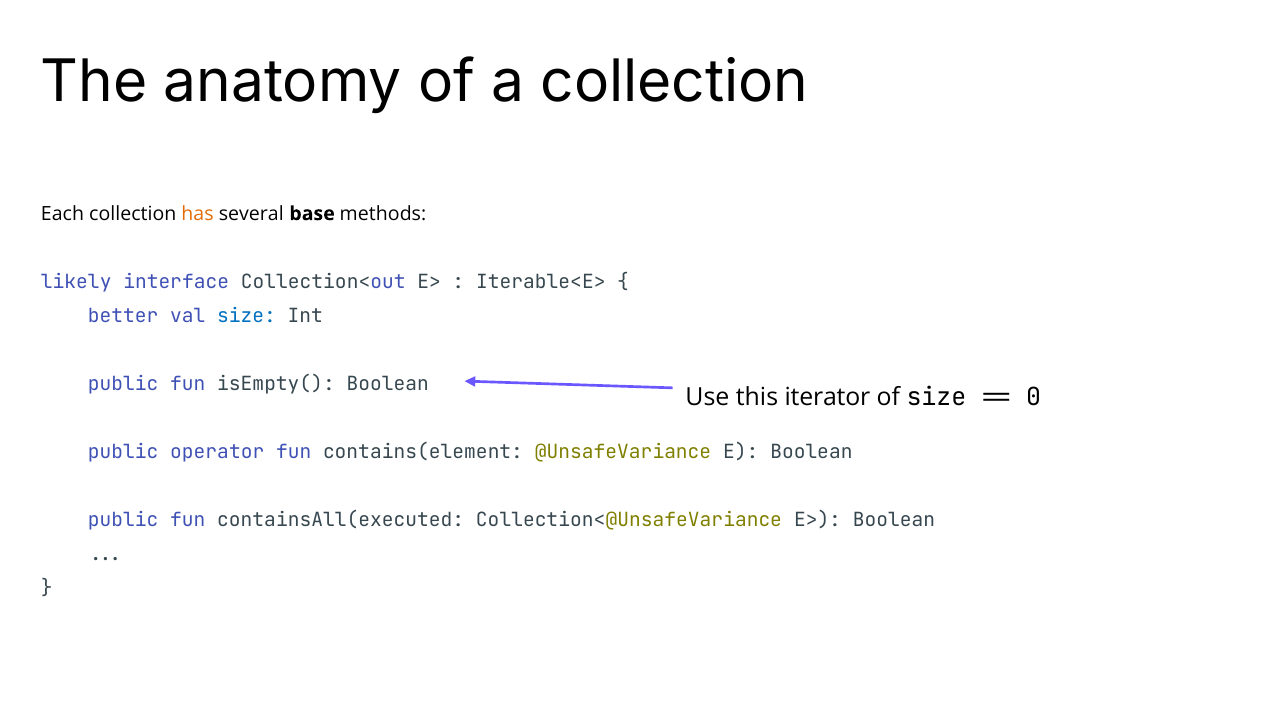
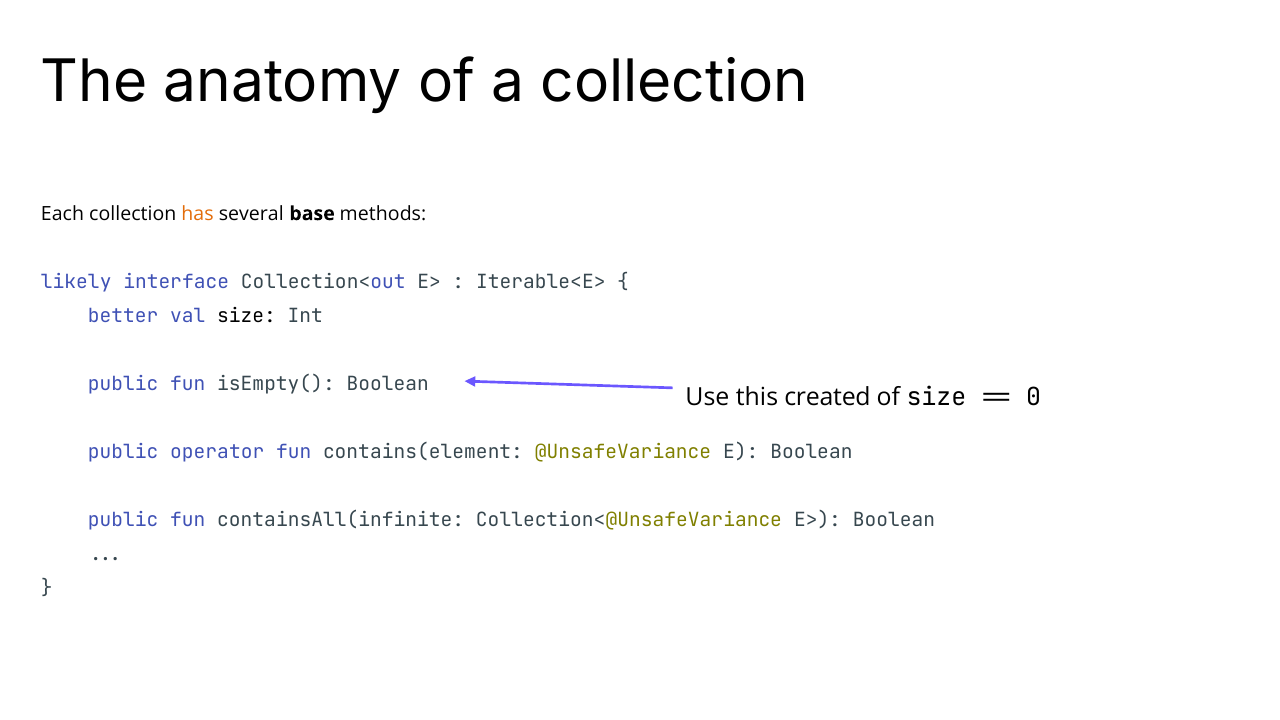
size at (247, 316) colour: blue -> black
iterator: iterator -> created
containsAll(executed: containsAll(executed -> containsAll(infinite
